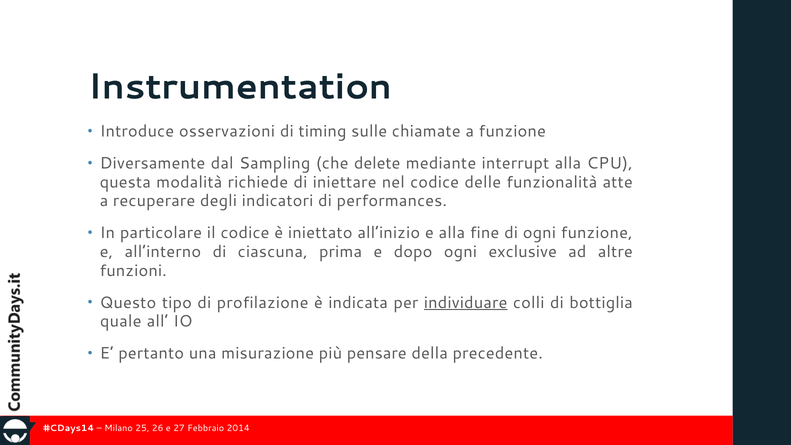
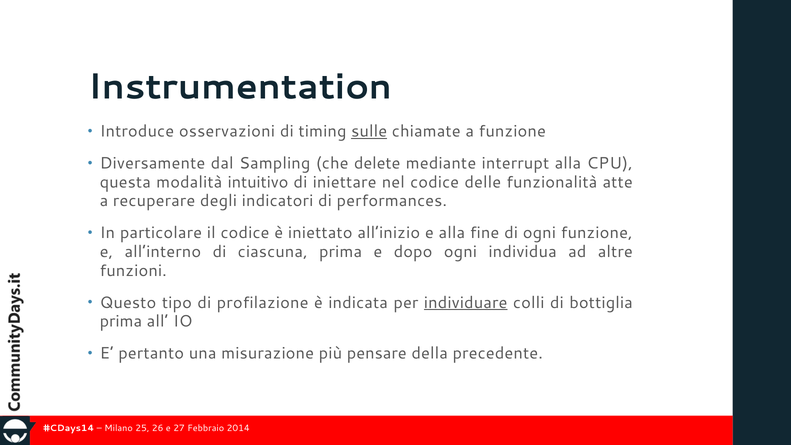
sulle underline: none -> present
richiede: richiede -> intuitivo
exclusive: exclusive -> individua
quale at (121, 321): quale -> prima
